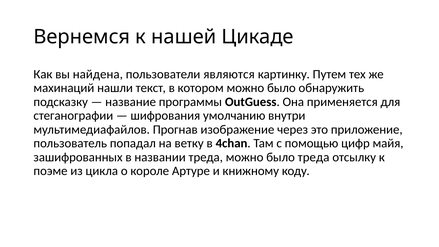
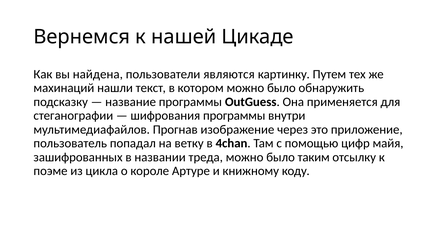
шифрования умолчанию: умолчанию -> программы
было треда: треда -> таким
